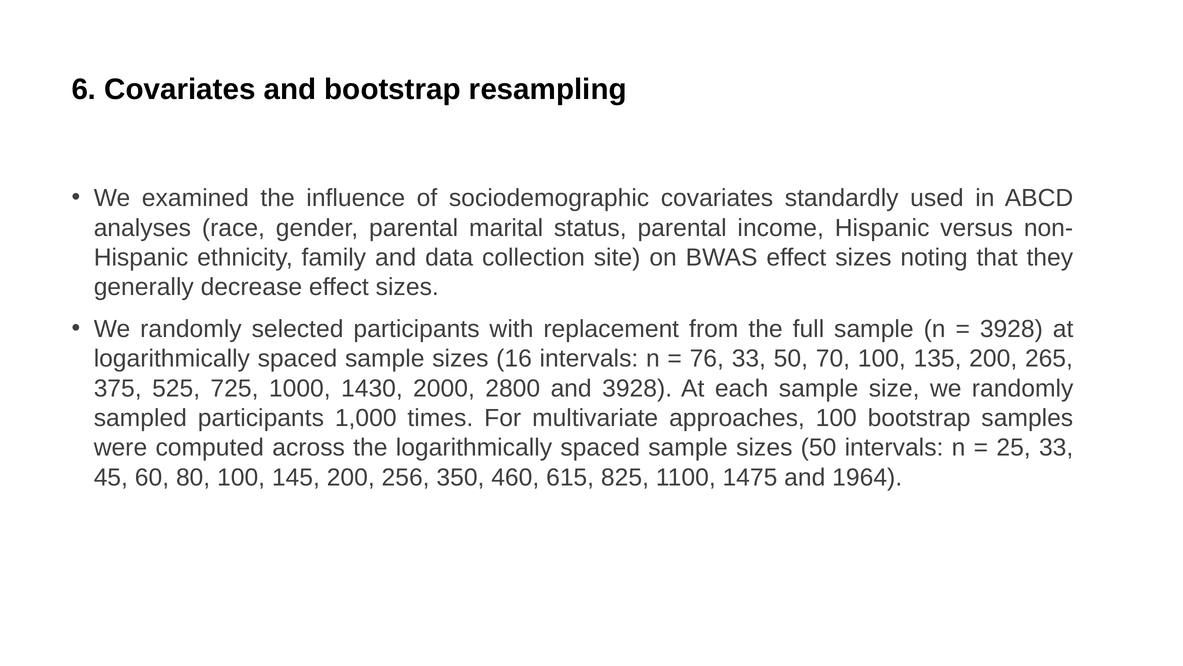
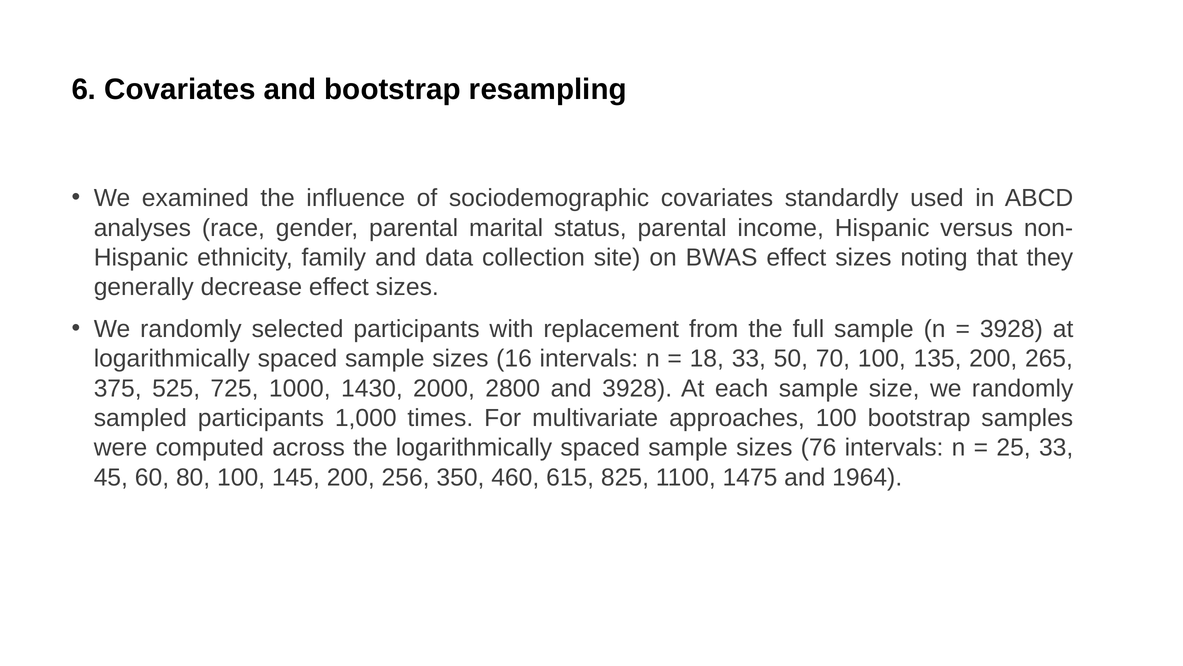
76: 76 -> 18
sizes 50: 50 -> 76
